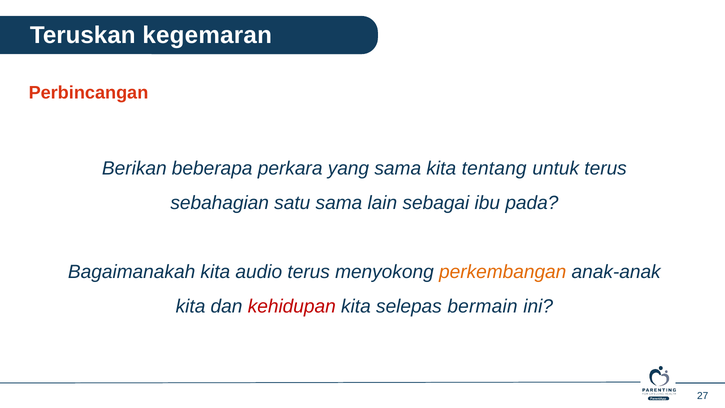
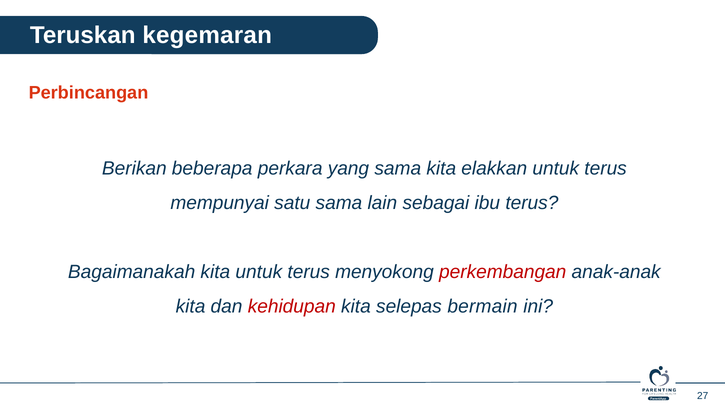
tentang: tentang -> elakkan
sebahagian: sebahagian -> mempunyai
ibu pada: pada -> terus
kita audio: audio -> untuk
perkembangan colour: orange -> red
